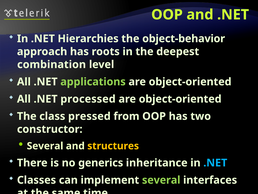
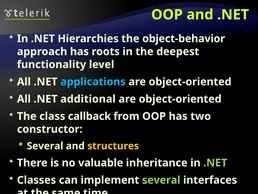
combination: combination -> functionality
applications colour: light green -> light blue
processed: processed -> additional
pressed: pressed -> callback
generics: generics -> valuable
.NET at (215, 162) colour: light blue -> light green
